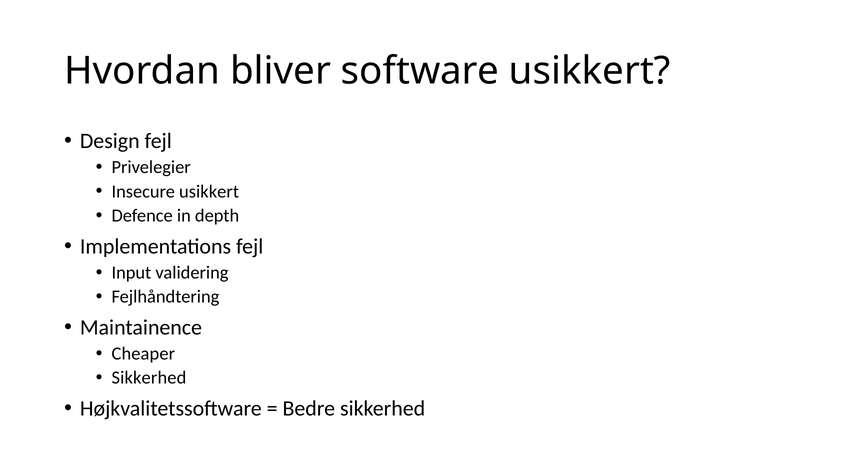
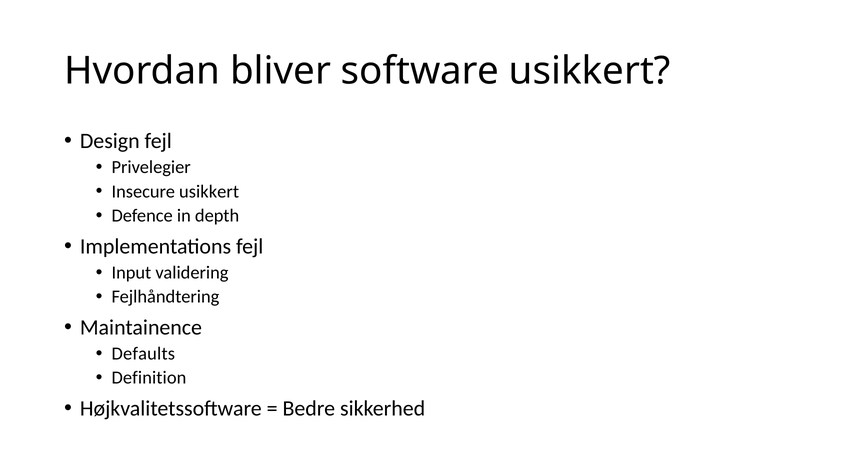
Cheaper: Cheaper -> Defaults
Sikkerhed at (149, 378): Sikkerhed -> Definition
